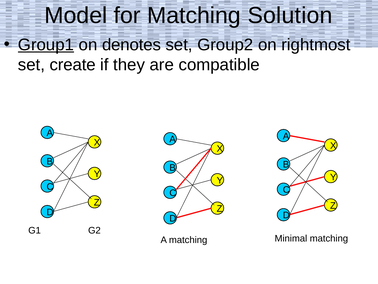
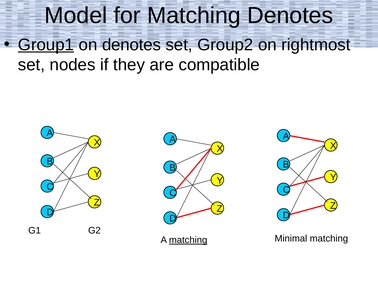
Matching Solution: Solution -> Denotes
create: create -> nodes
matching at (188, 240) underline: none -> present
